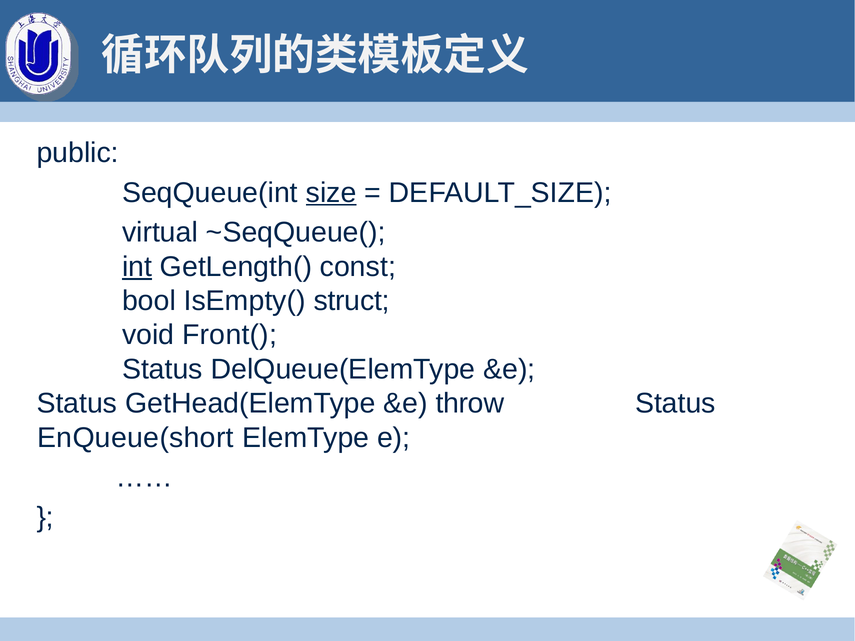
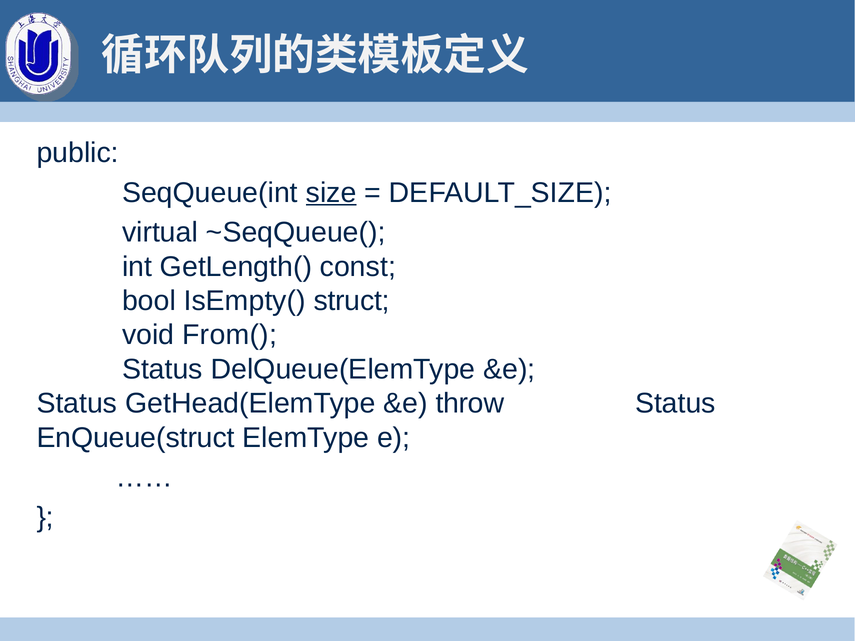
int underline: present -> none
Front(: Front( -> From(
EnQueue(short: EnQueue(short -> EnQueue(struct
